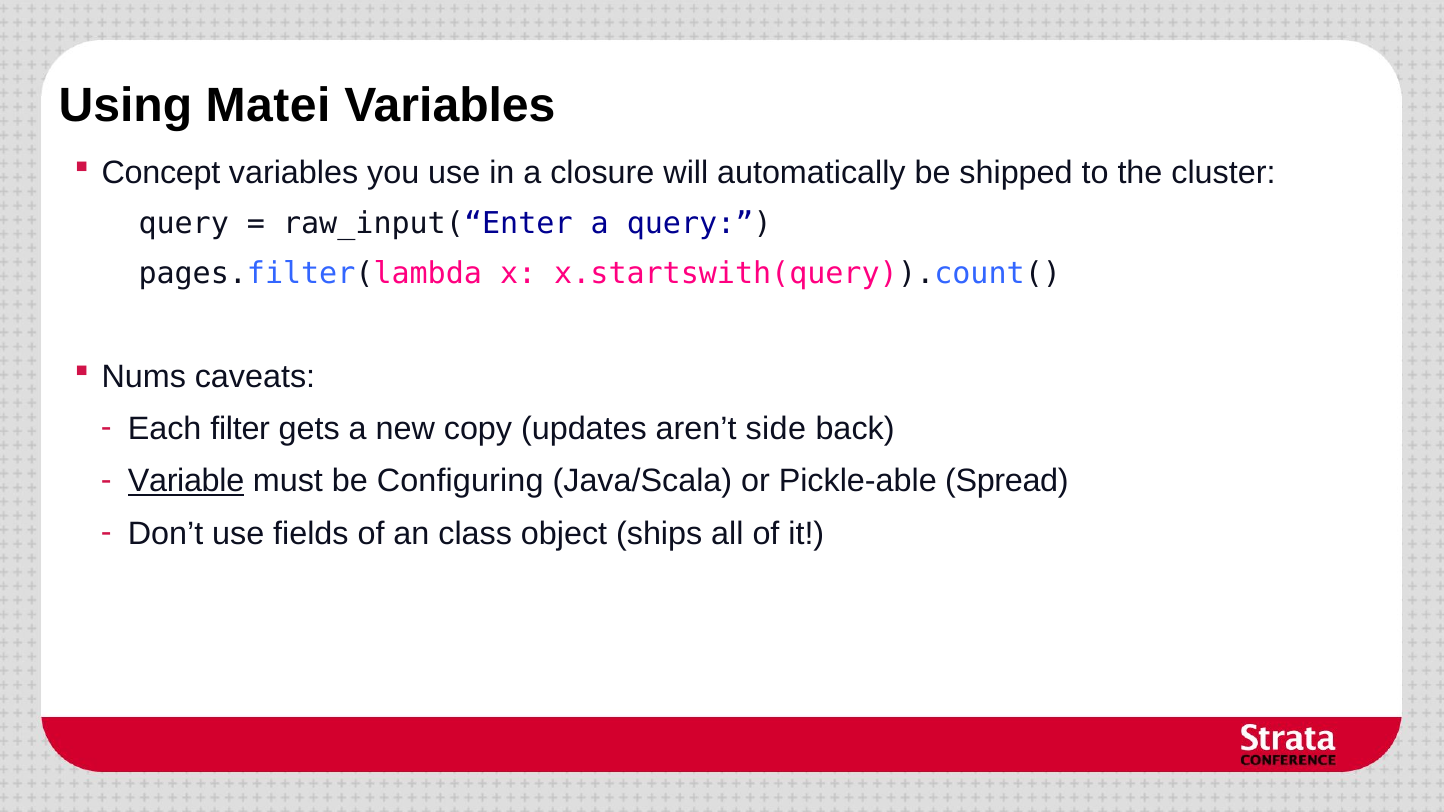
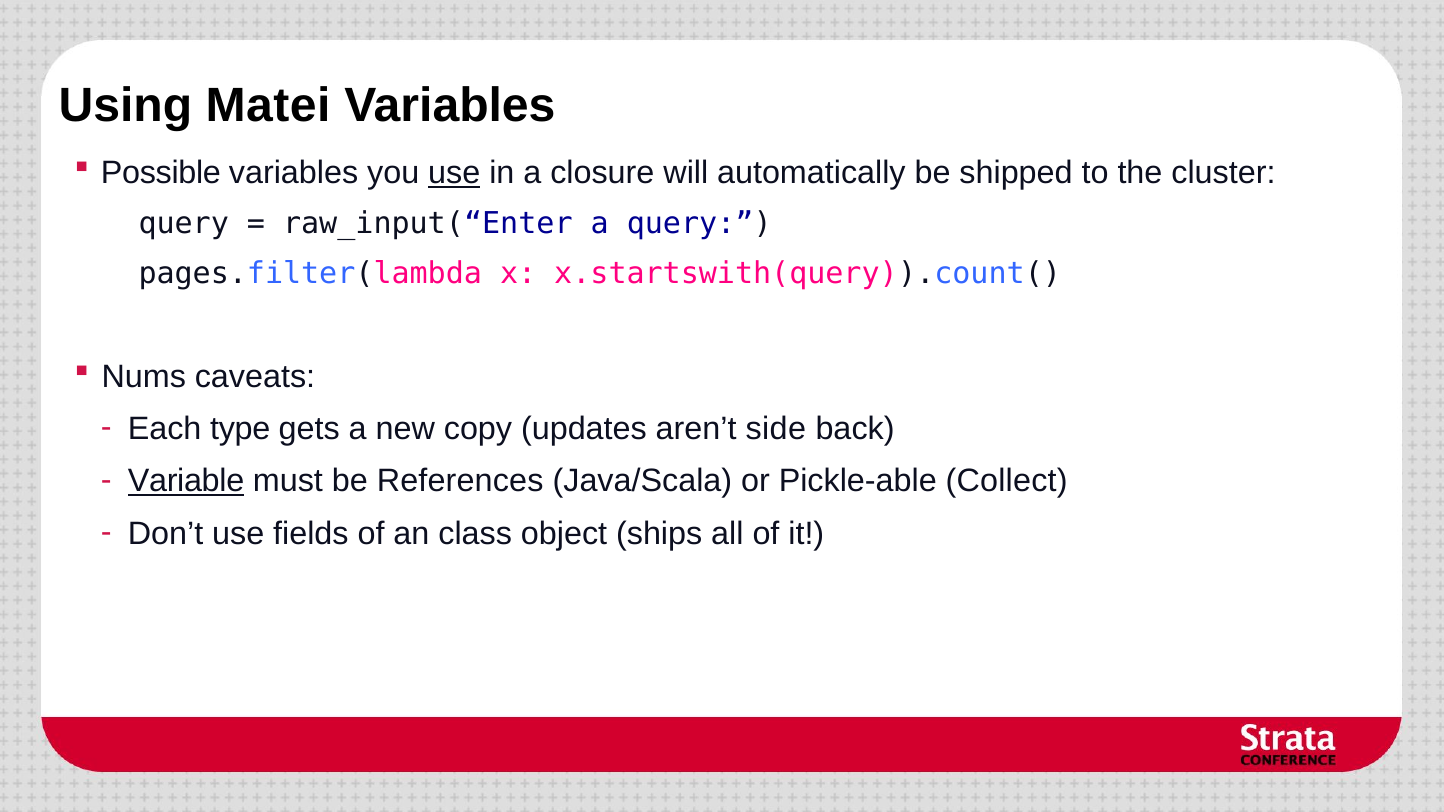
Concept: Concept -> Possible
use at (454, 173) underline: none -> present
filter: filter -> type
Configuring: Configuring -> References
Spread: Spread -> Collect
